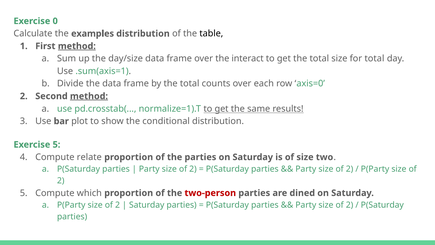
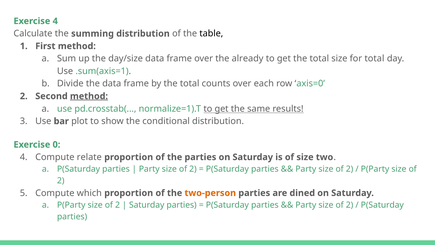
Exercise 0: 0 -> 4
examples: examples -> summing
method at (77, 46) underline: present -> none
interact: interact -> already
Exercise 5: 5 -> 0
two-person colour: red -> orange
